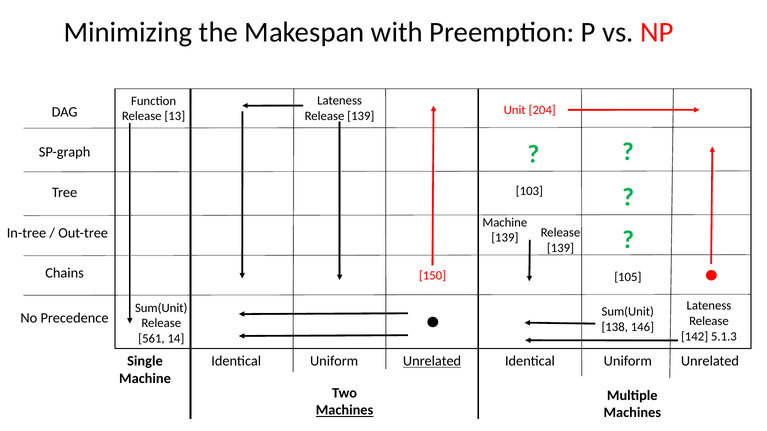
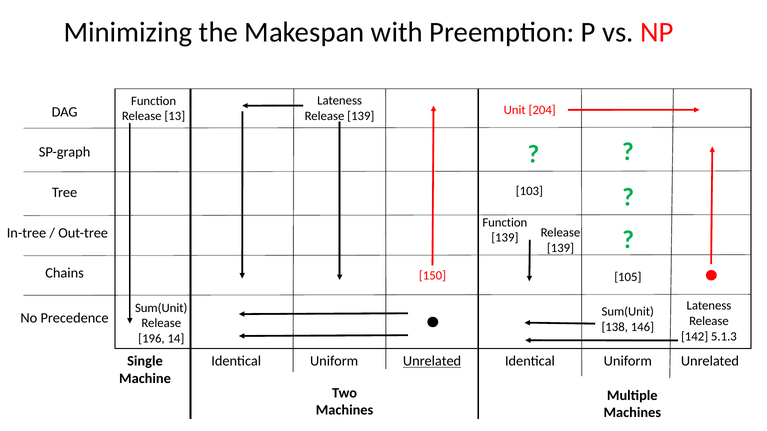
Machine at (505, 223): Machine -> Function
561: 561 -> 196
Machines at (345, 411) underline: present -> none
